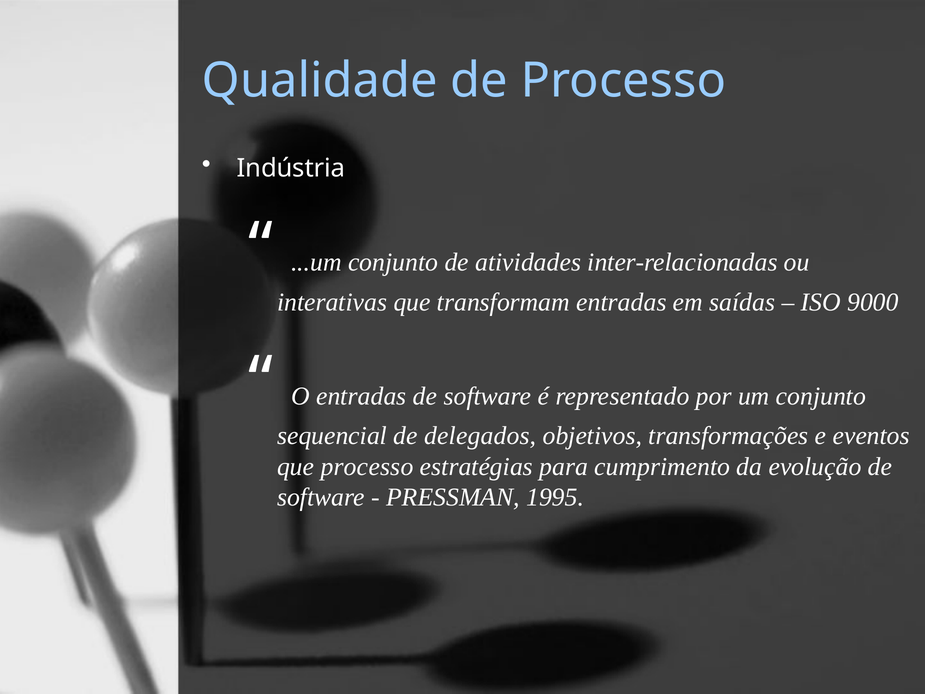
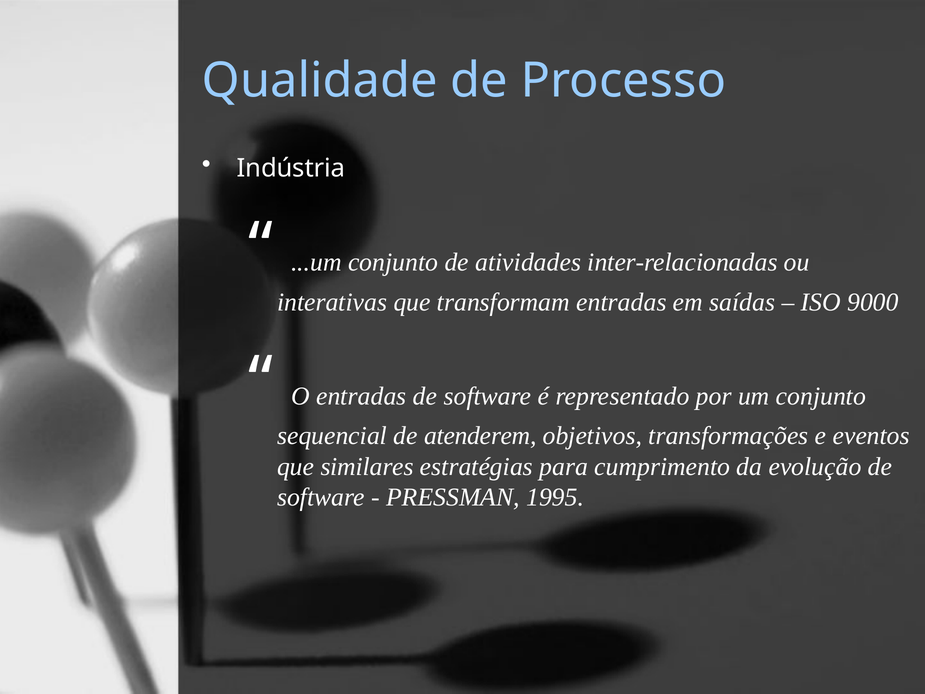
delegados: delegados -> atenderem
que processo: processo -> similares
